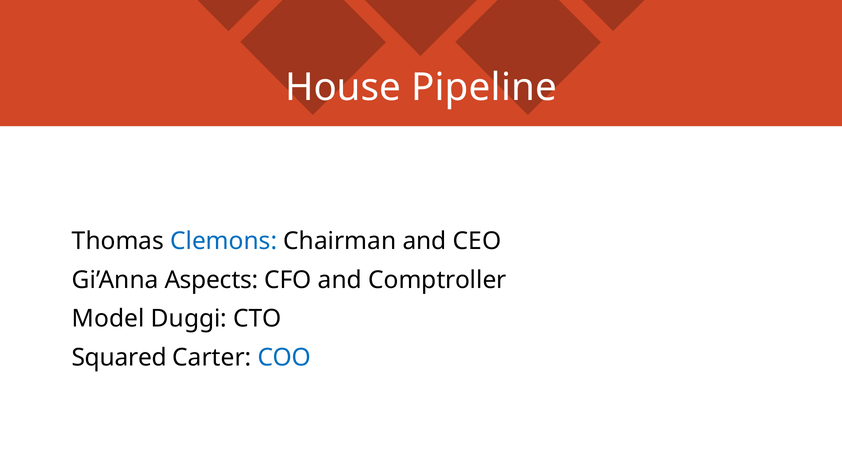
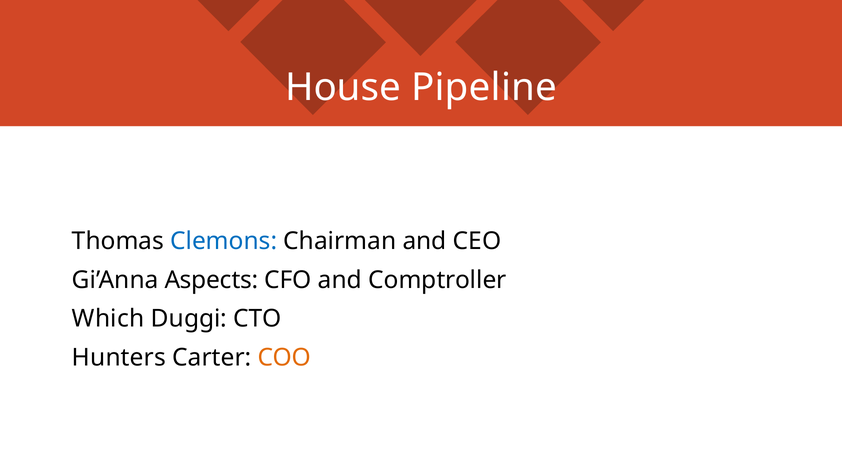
Model: Model -> Which
Squared: Squared -> Hunters
COO colour: blue -> orange
